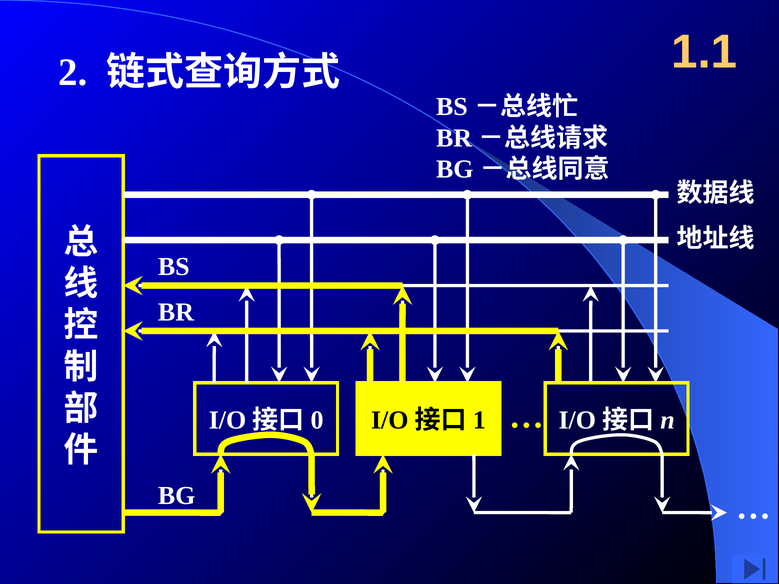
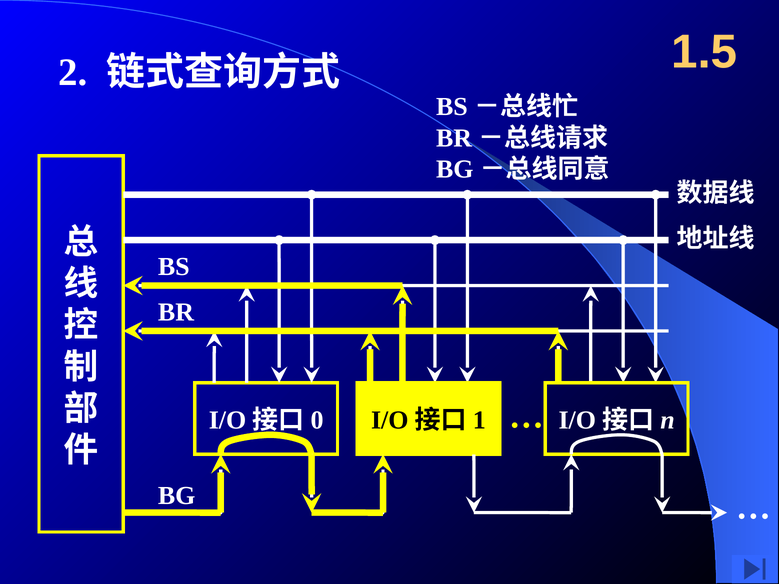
1.1: 1.1 -> 1.5
